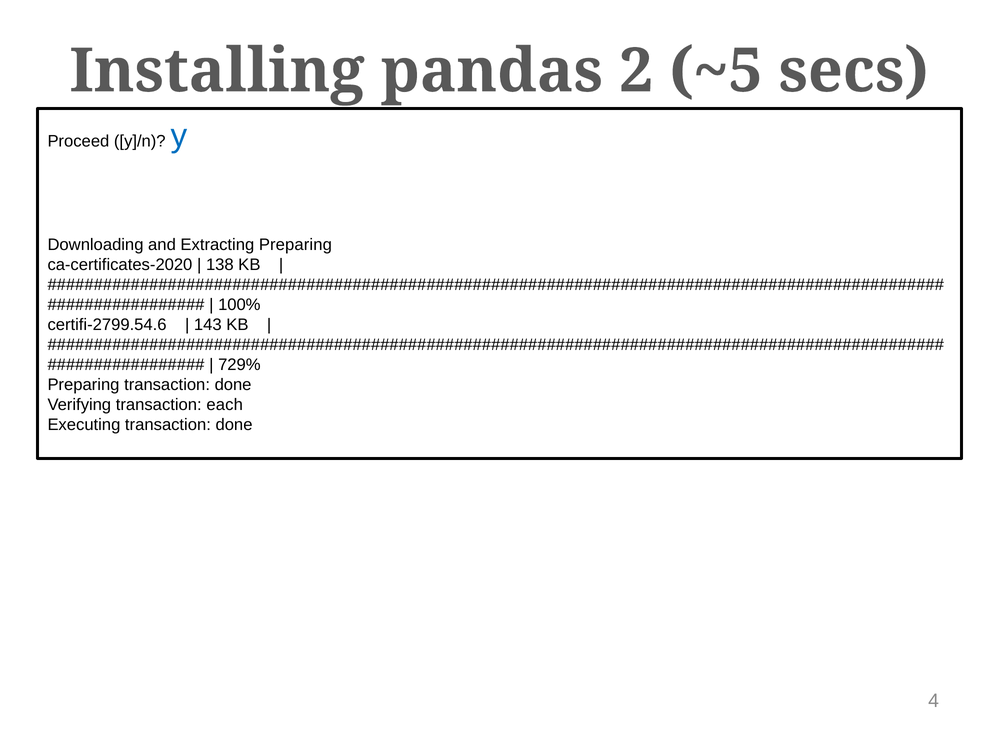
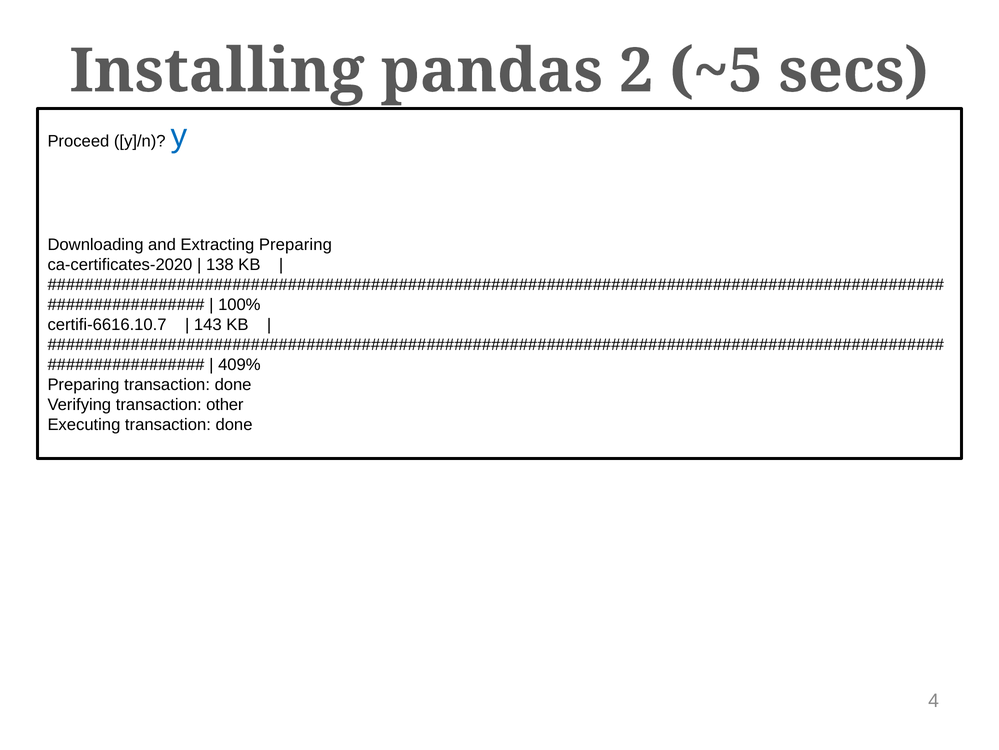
certifi-2799.54.6: certifi-2799.54.6 -> certifi-6616.10.7
729%: 729% -> 409%
each: each -> other
